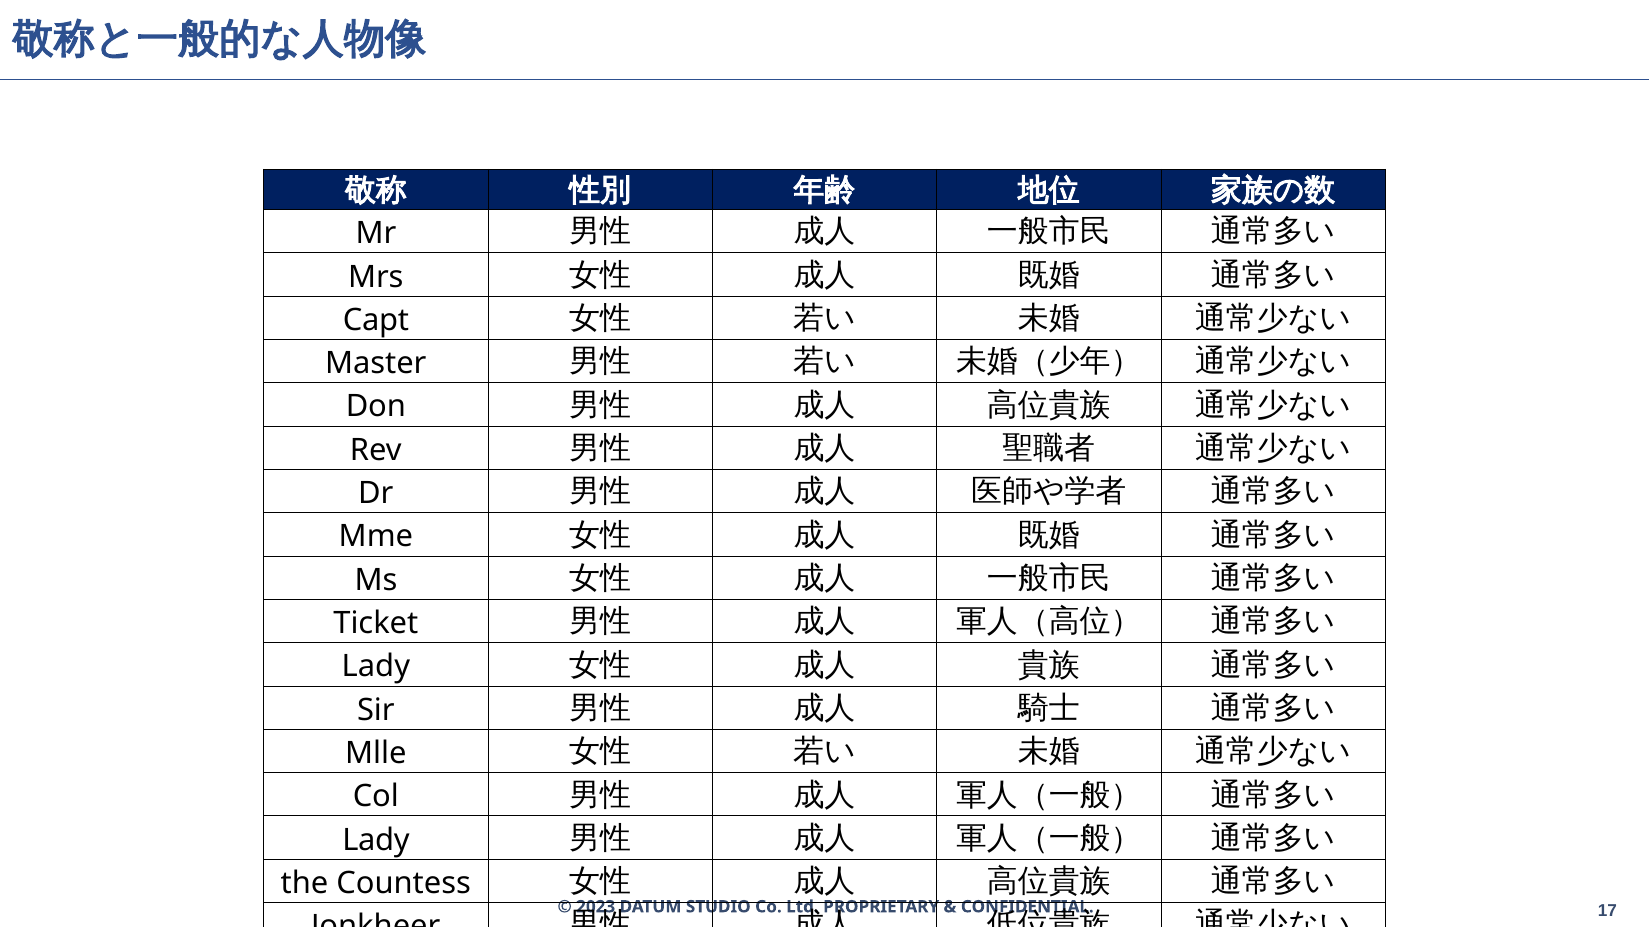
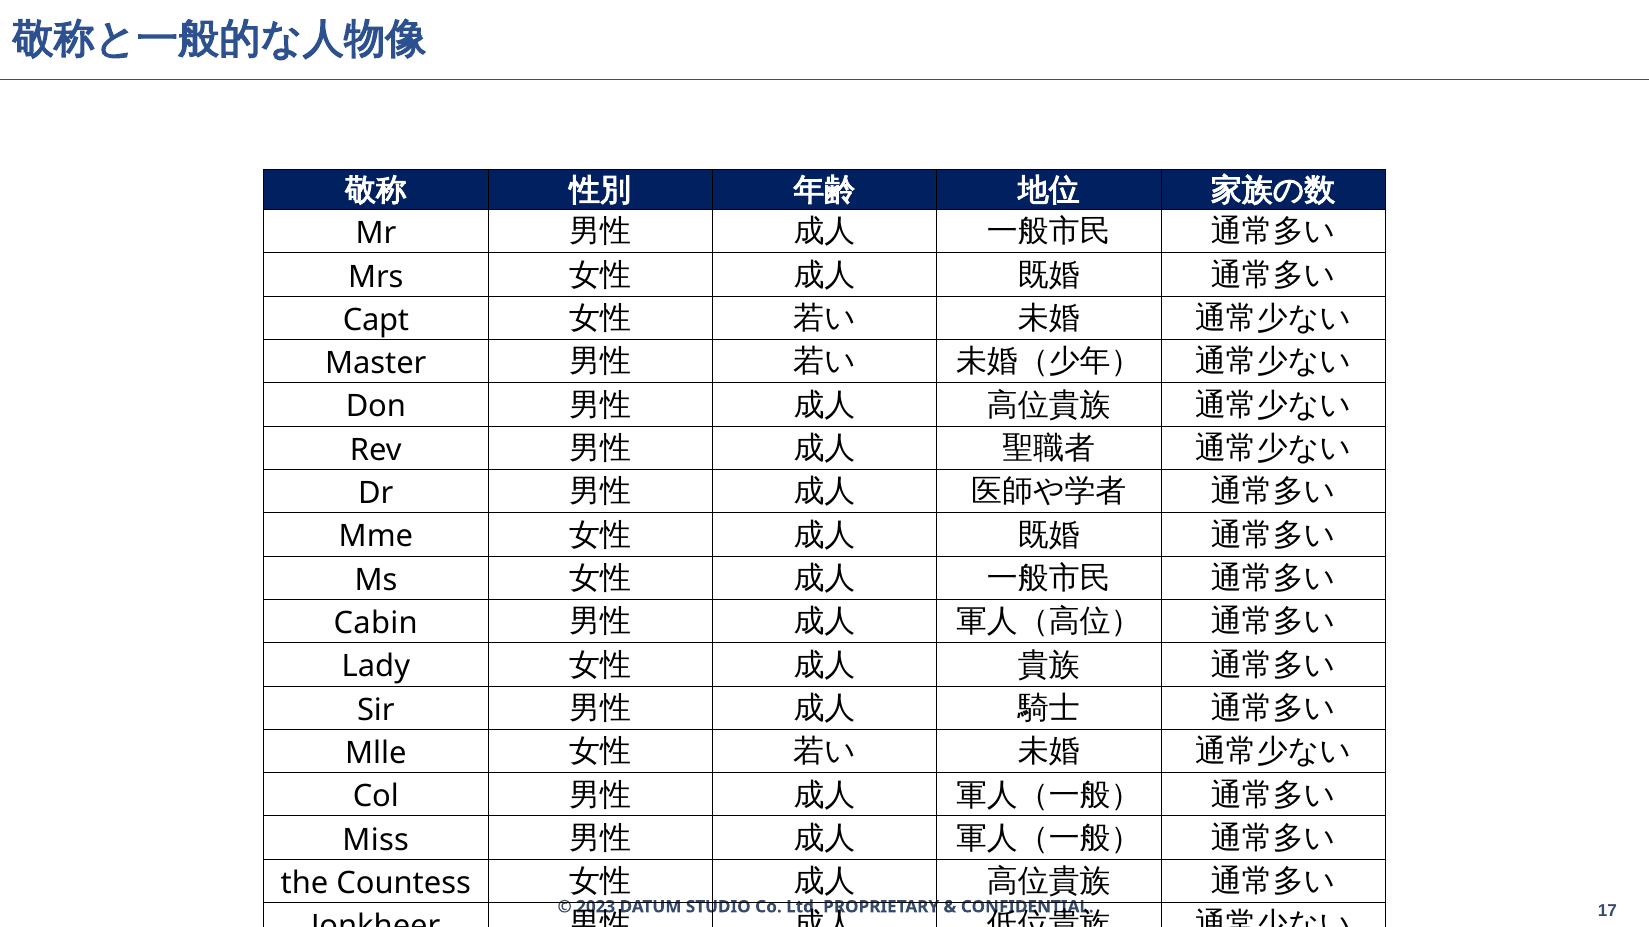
Ticket: Ticket -> Cabin
Lady at (376, 840): Lady -> Miss
